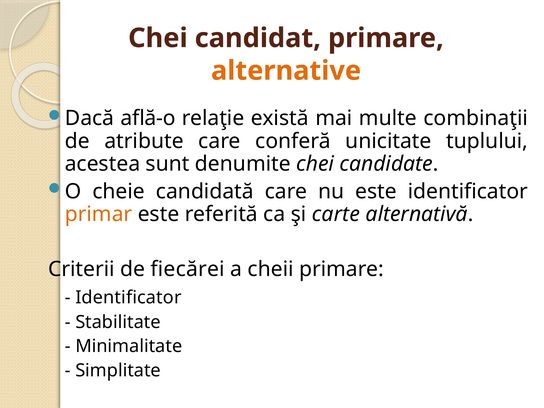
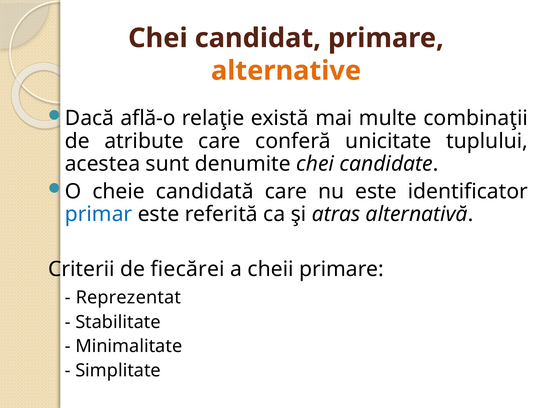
primar colour: orange -> blue
carte: carte -> atras
Identificator at (128, 297): Identificator -> Reprezentat
